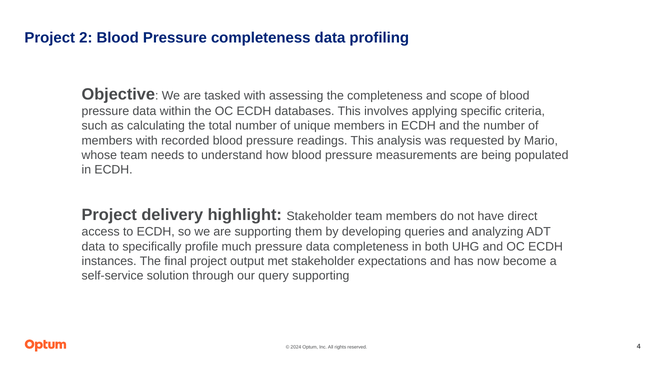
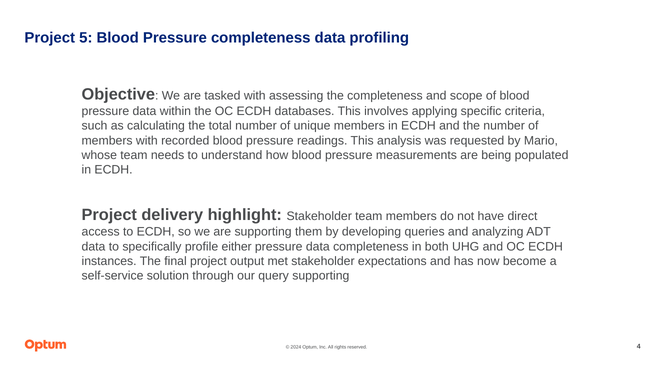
2: 2 -> 5
much: much -> either
